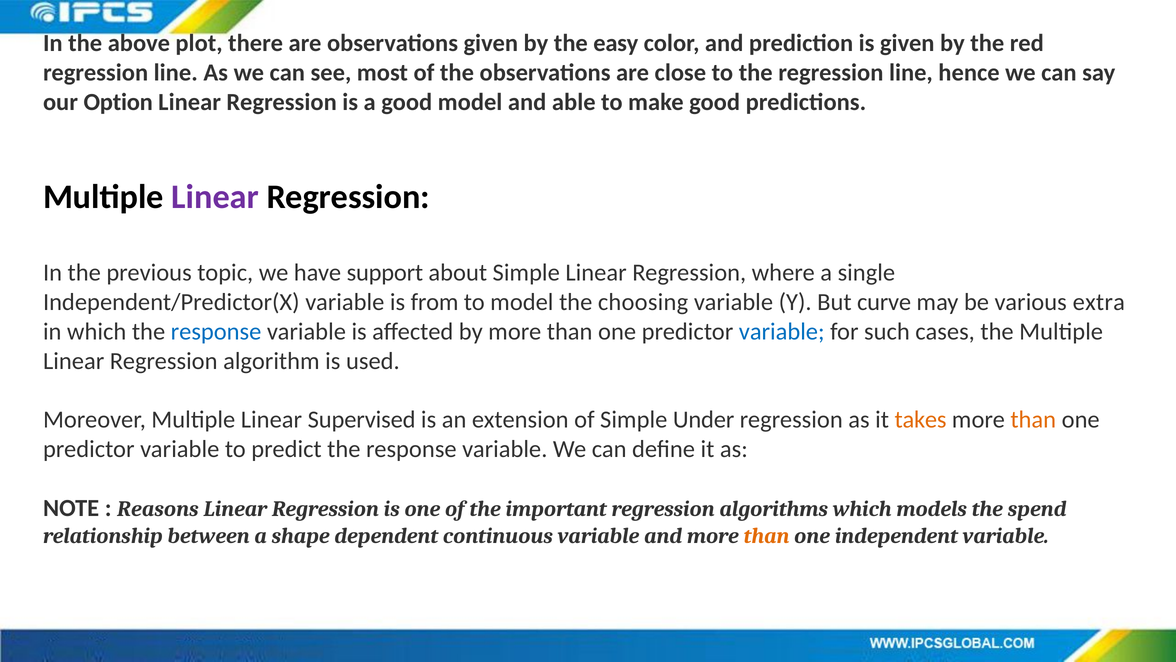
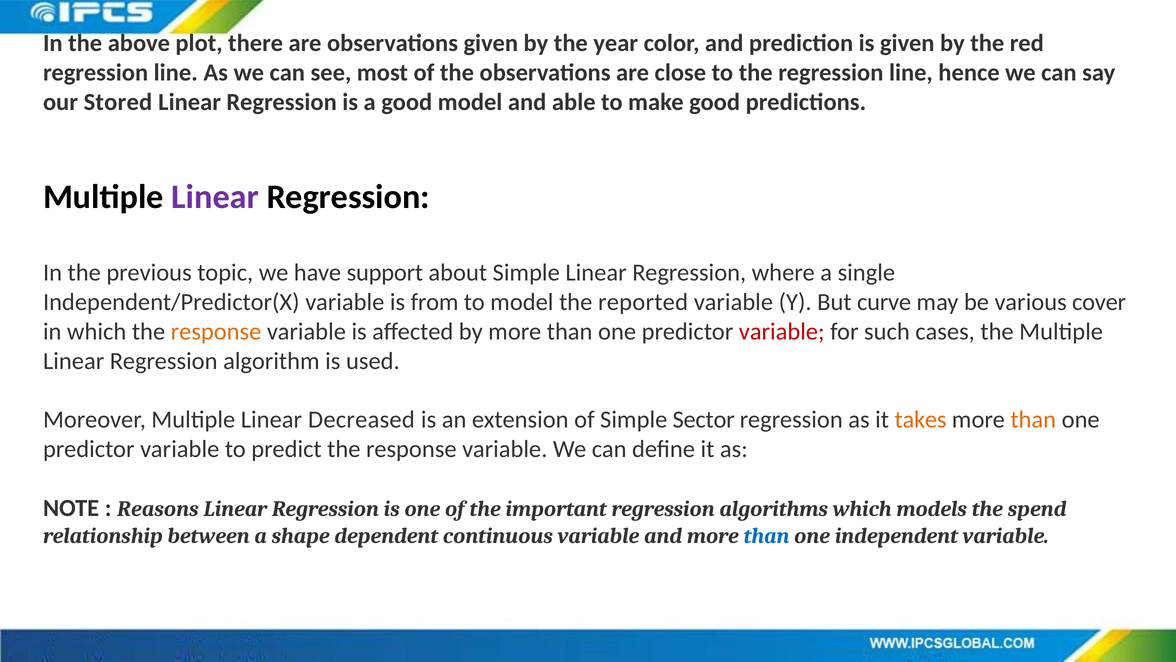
easy: easy -> year
Option: Option -> Stored
choosing: choosing -> reported
extra: extra -> cover
response at (216, 331) colour: blue -> orange
variable at (782, 331) colour: blue -> red
Supervised: Supervised -> Decreased
Under: Under -> Sector
than at (767, 536) colour: orange -> blue
